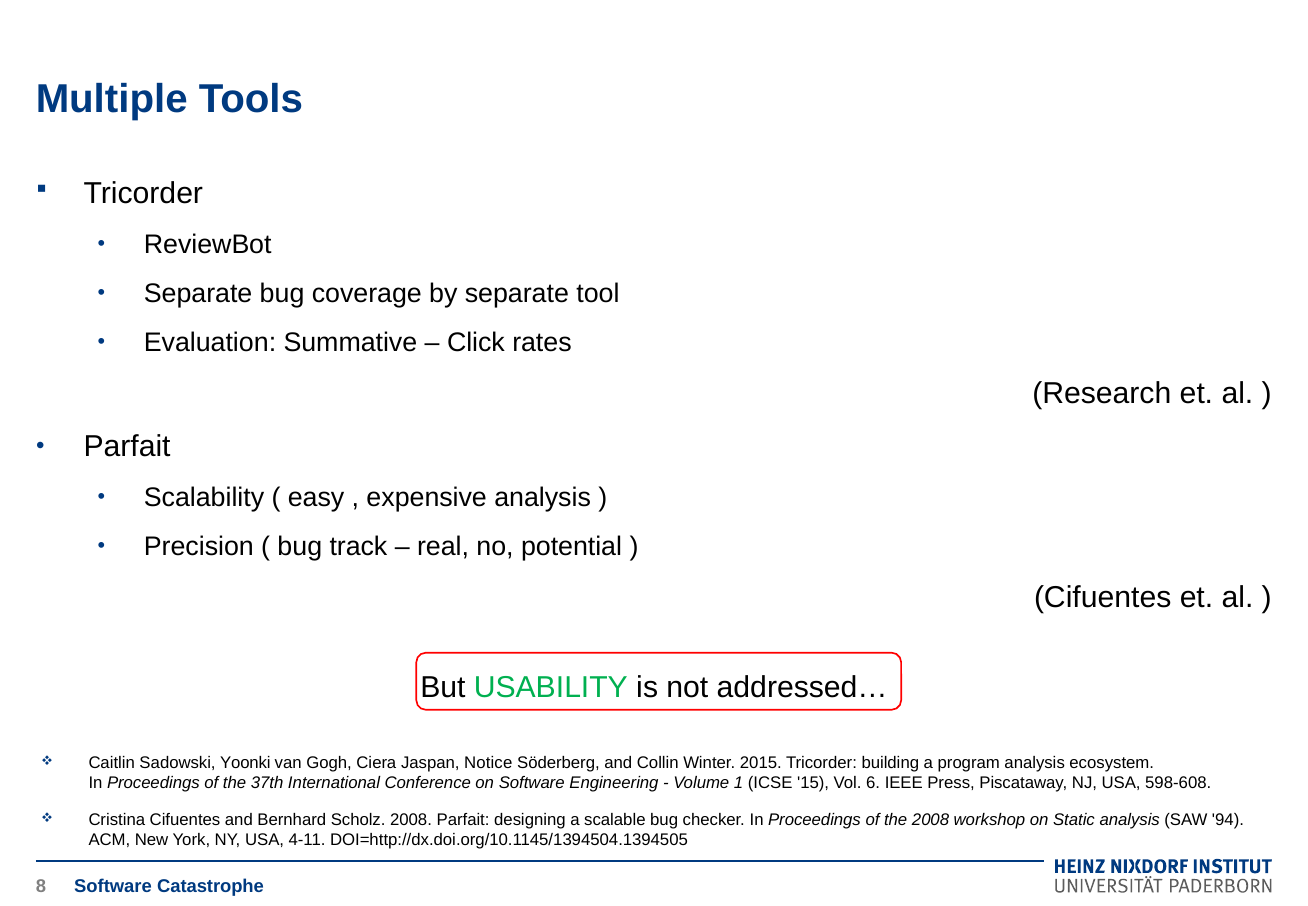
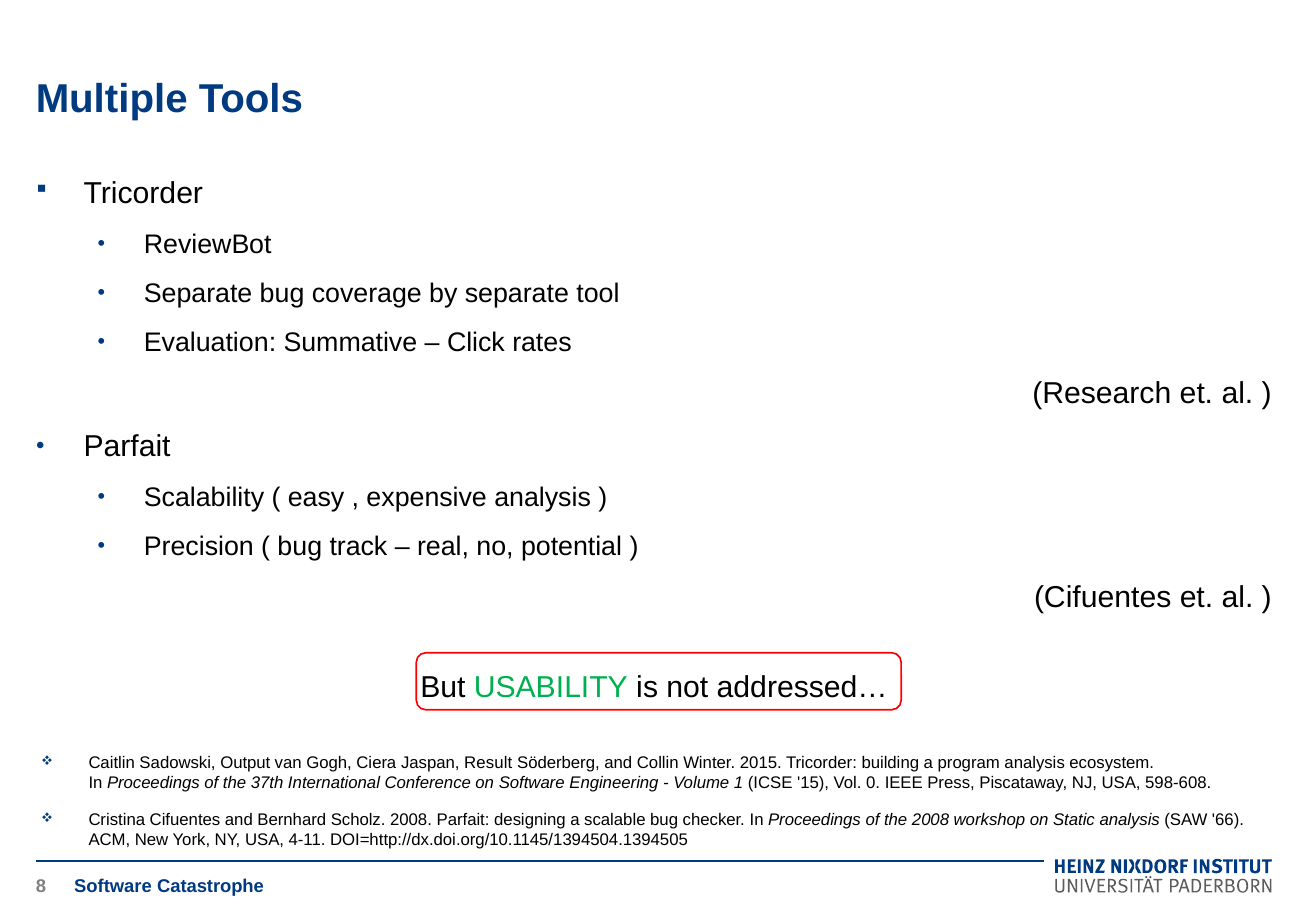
Yoonki: Yoonki -> Output
Notice: Notice -> Result
6: 6 -> 0
94: 94 -> 66
